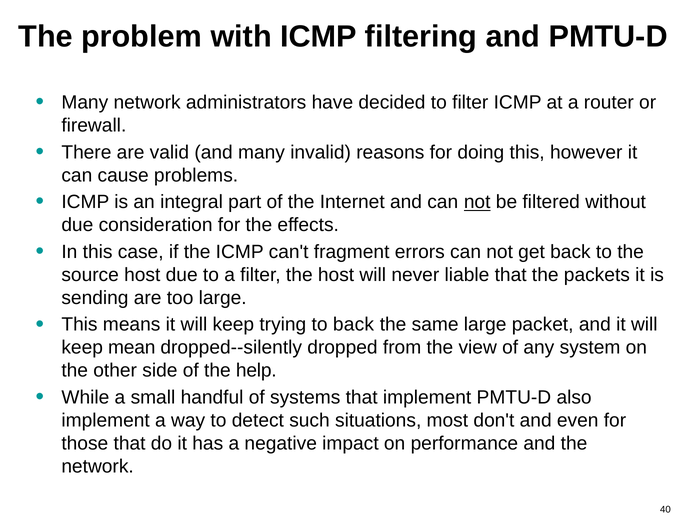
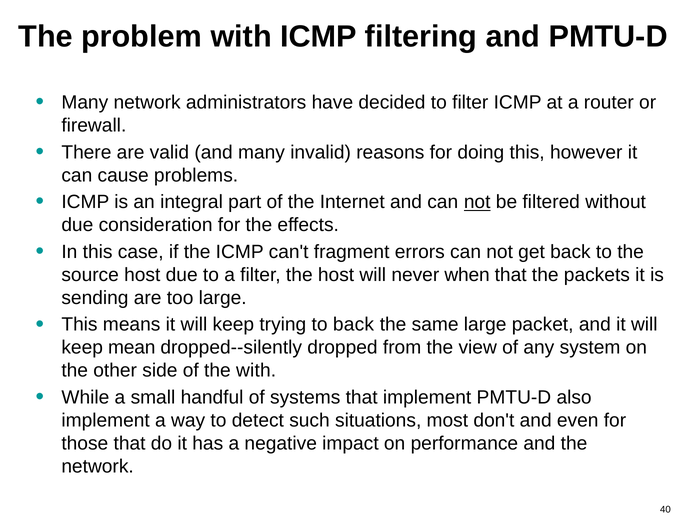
liable: liable -> when
the help: help -> with
